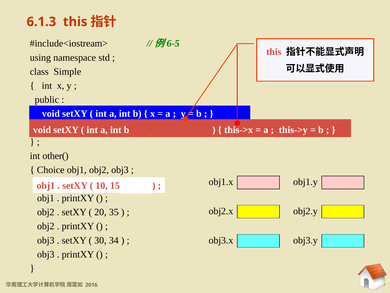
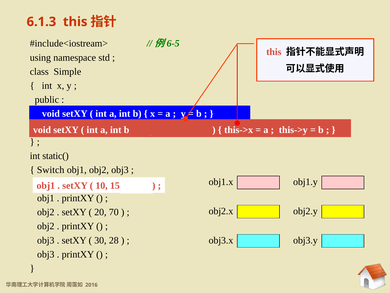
other(: other( -> static(
Choice: Choice -> Switch
35: 35 -> 70
34: 34 -> 28
